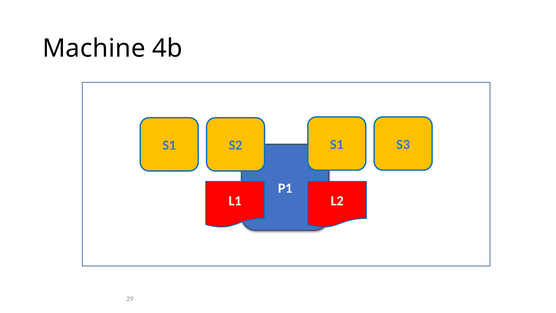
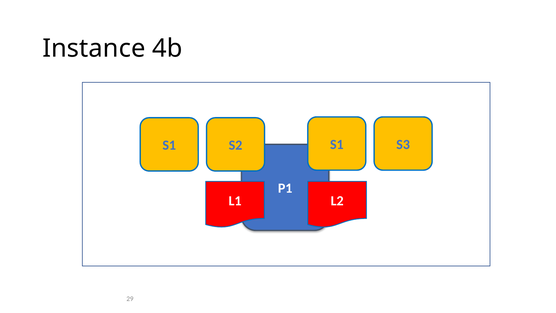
Machine: Machine -> Instance
